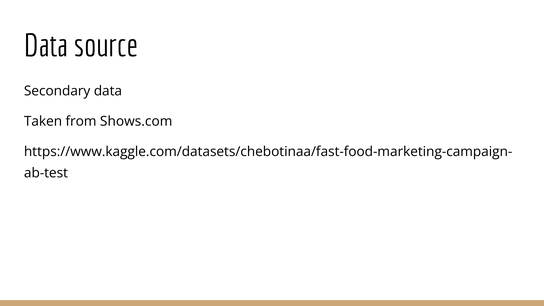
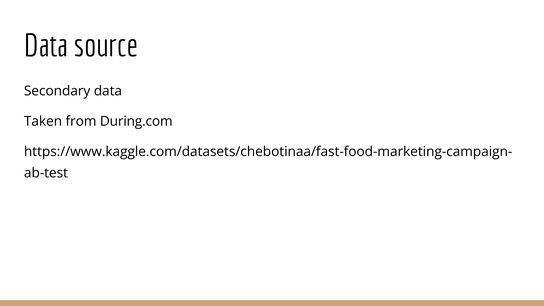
Shows.com: Shows.com -> During.com
